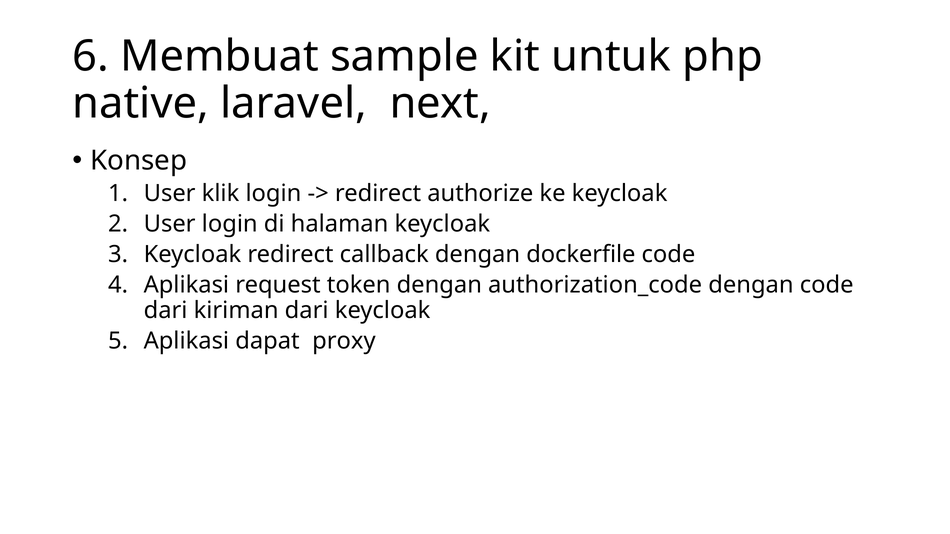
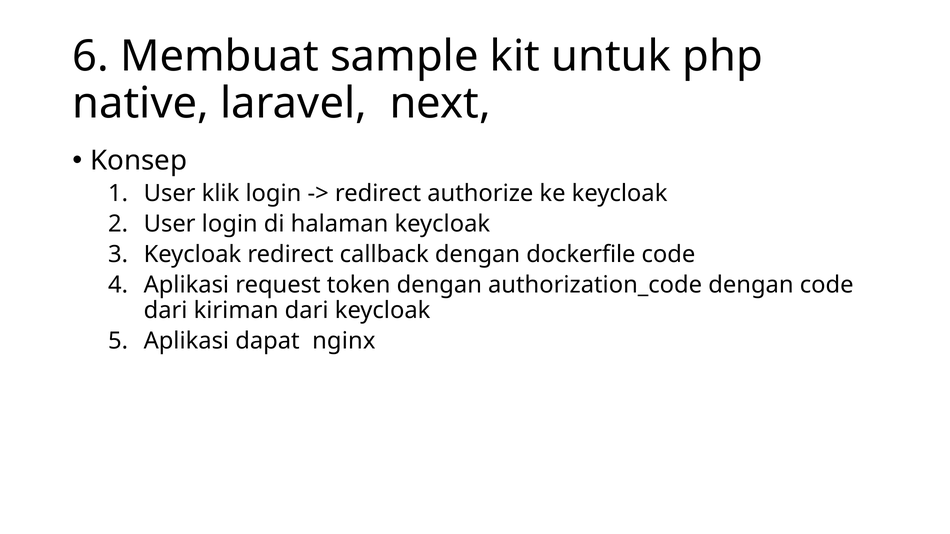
proxy: proxy -> nginx
